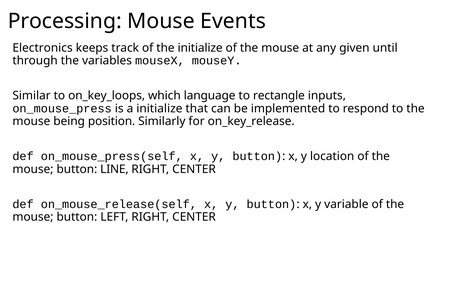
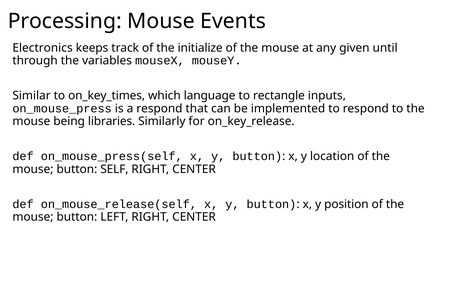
on_key_loops: on_key_loops -> on_key_times
a initialize: initialize -> respond
position: position -> libraries
LINE: LINE -> SELF
variable: variable -> position
